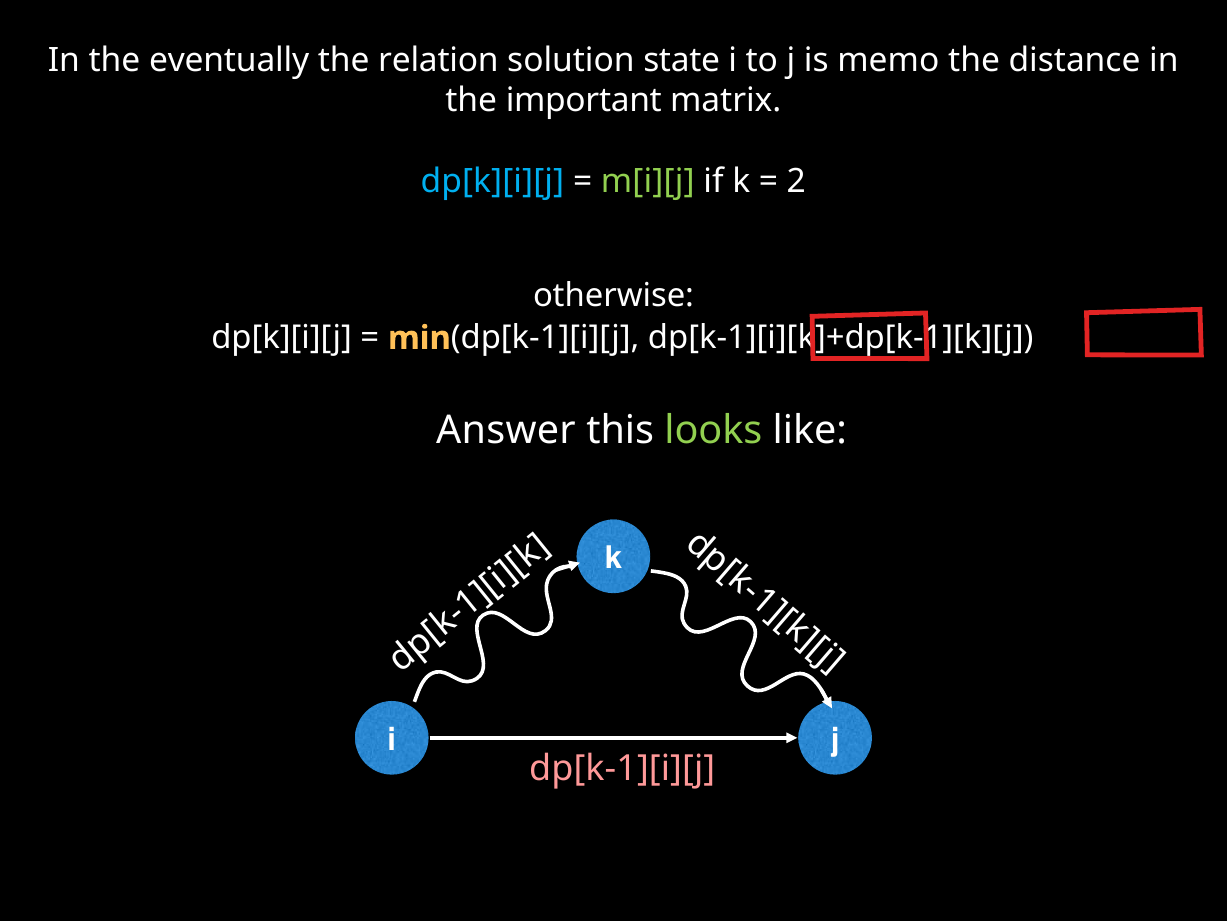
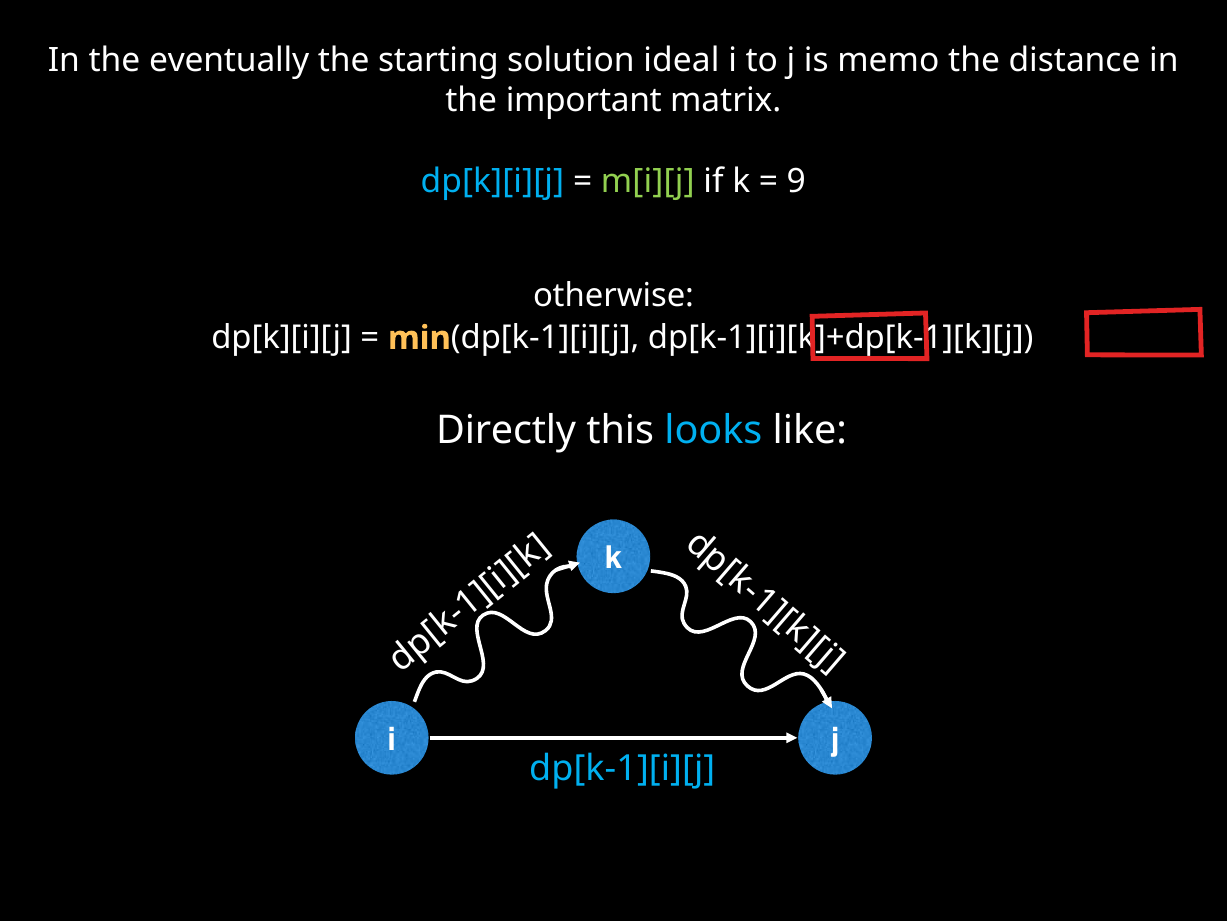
relation: relation -> starting
state: state -> ideal
2: 2 -> 9
Answer: Answer -> Directly
looks colour: light green -> light blue
dp[k-1][i][j at (622, 768) colour: pink -> light blue
